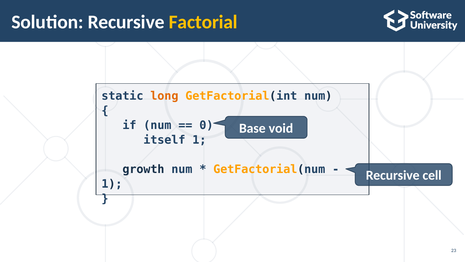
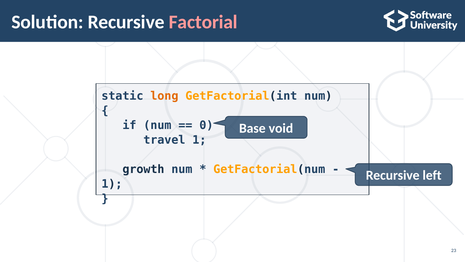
Factorial colour: yellow -> pink
itself: itself -> travel
cell: cell -> left
